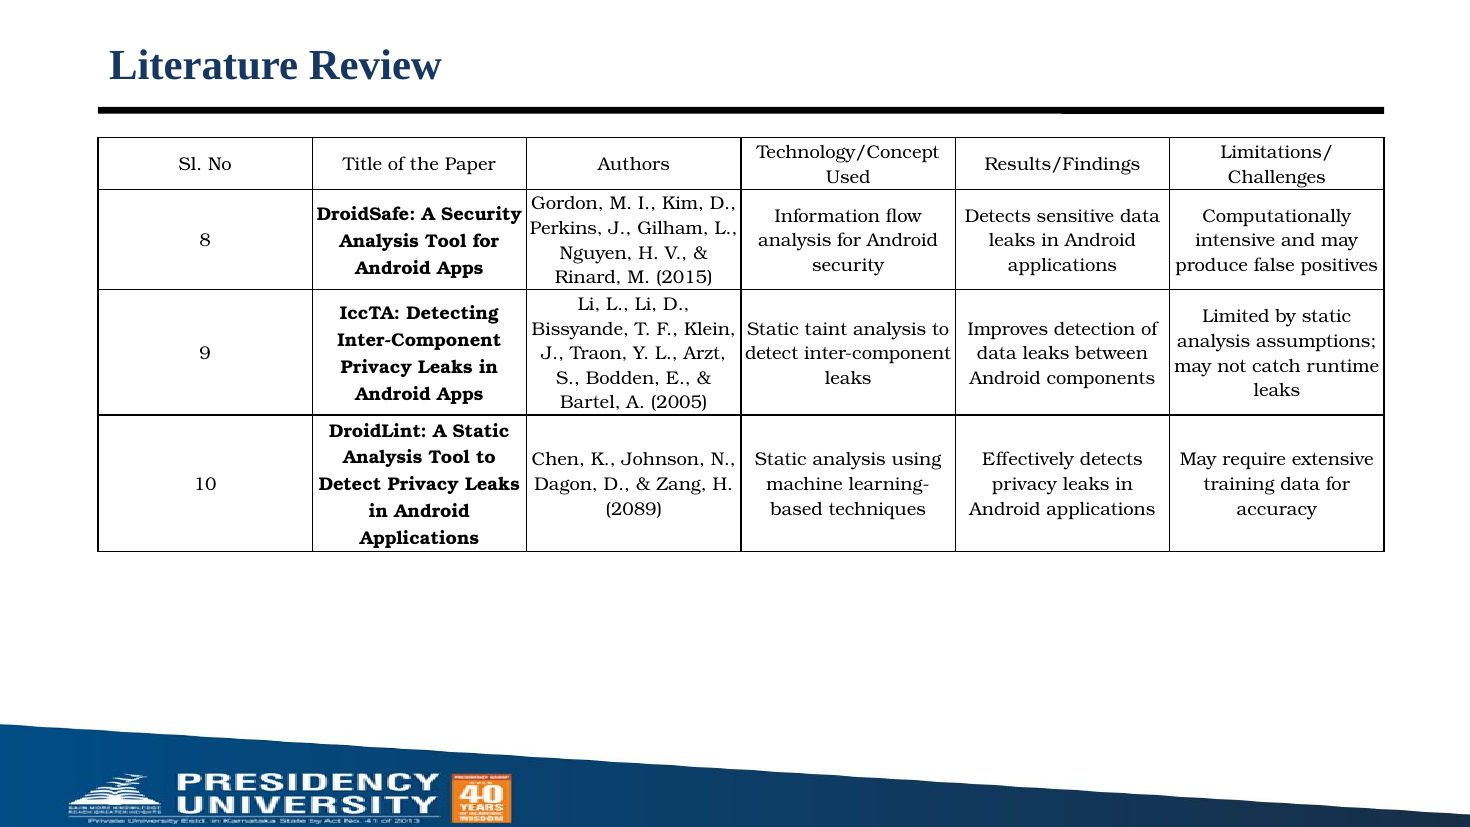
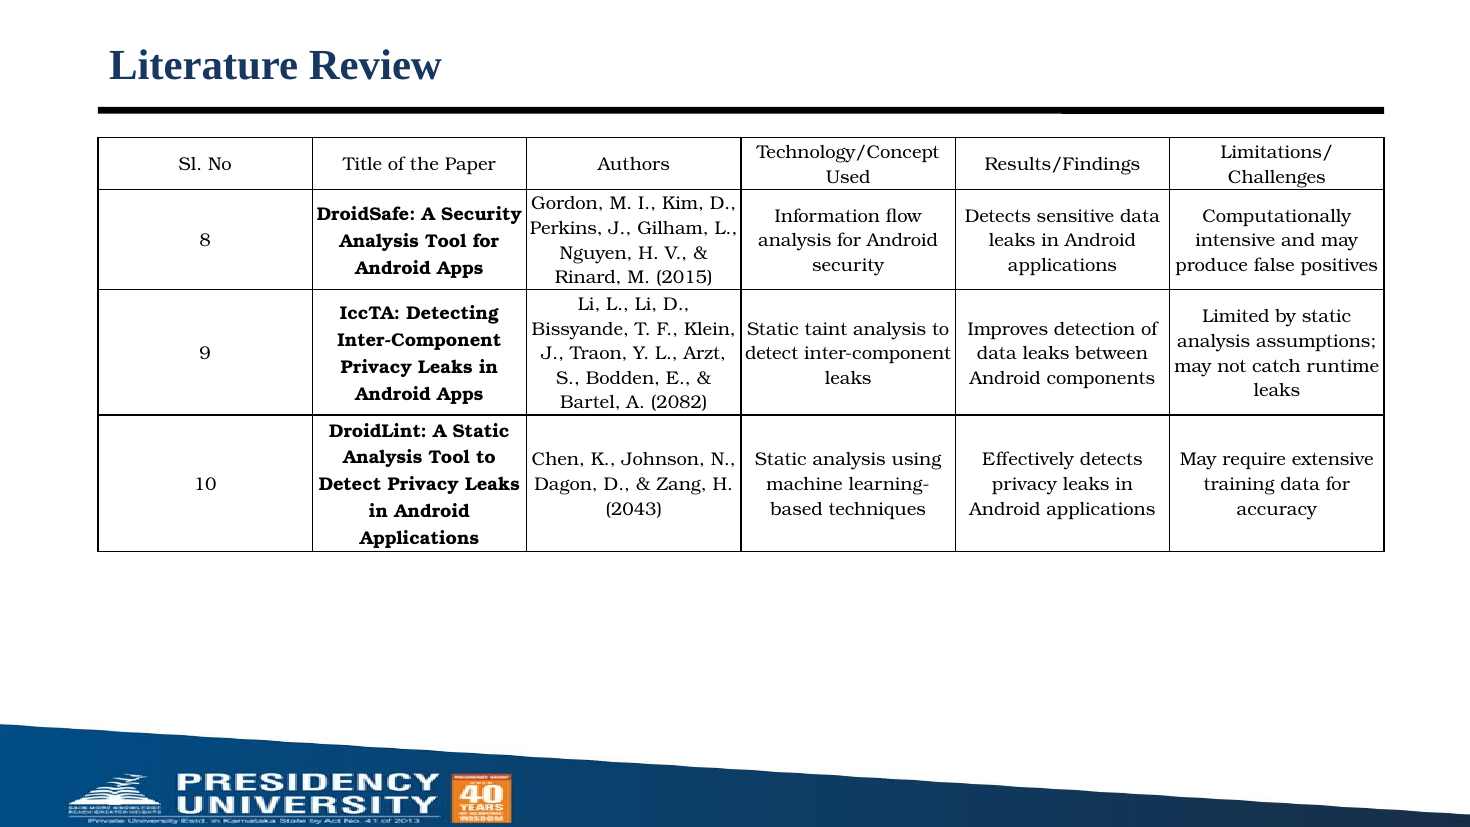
2005: 2005 -> 2082
2089: 2089 -> 2043
